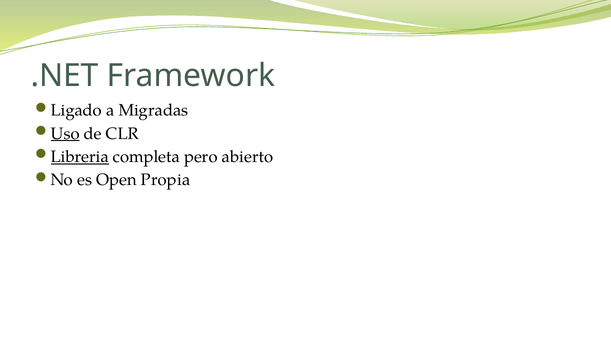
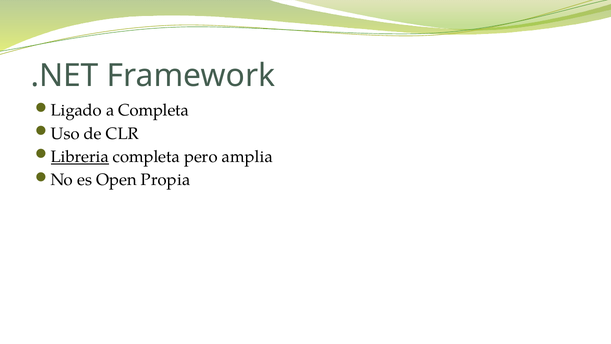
a Migradas: Migradas -> Completa
Uso underline: present -> none
abierto: abierto -> amplia
